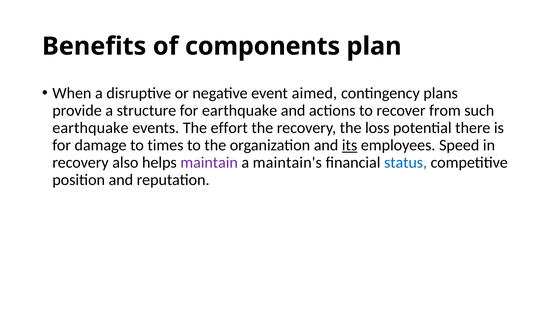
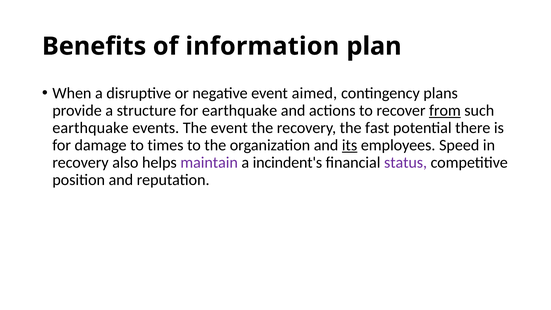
components: components -> information
from underline: none -> present
The effort: effort -> event
loss: loss -> fast
maintain's: maintain's -> incindent's
status colour: blue -> purple
